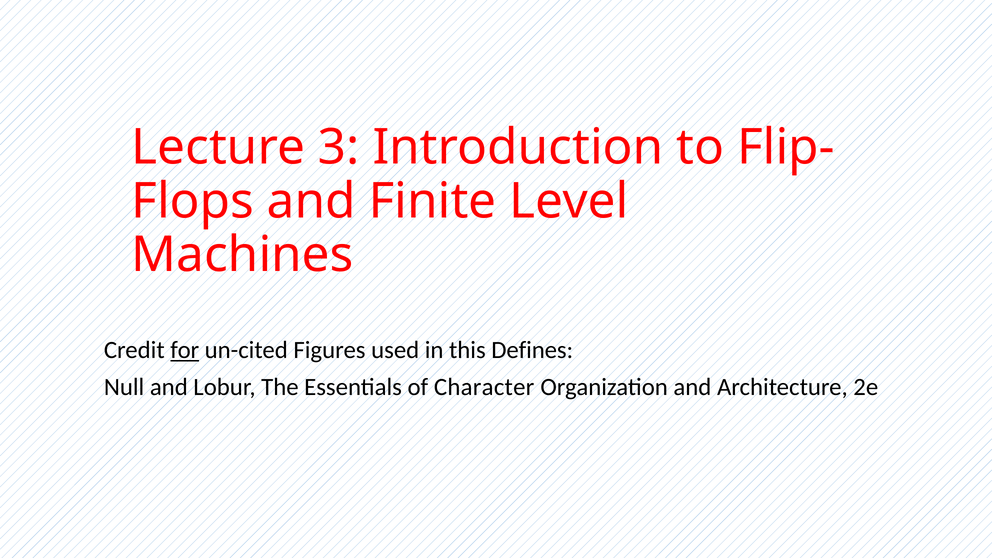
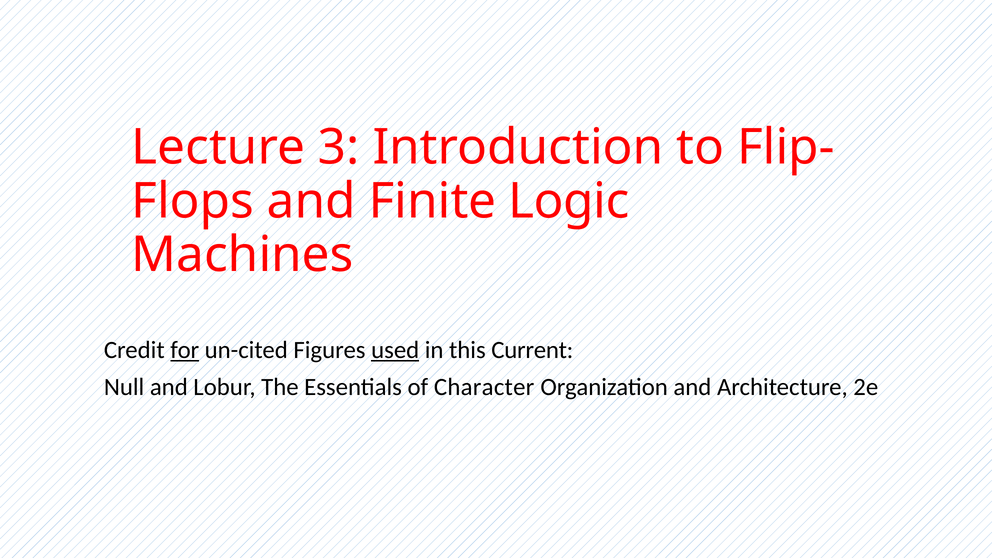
Level: Level -> Logic
used underline: none -> present
Defines: Defines -> Current
